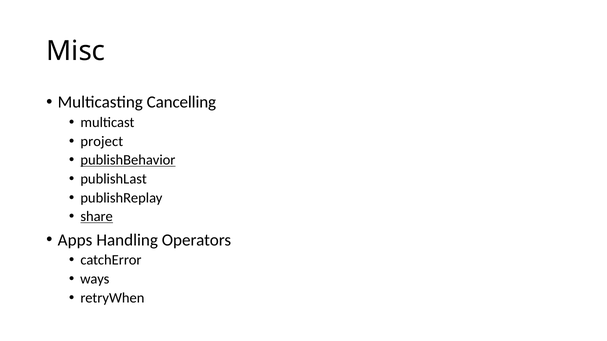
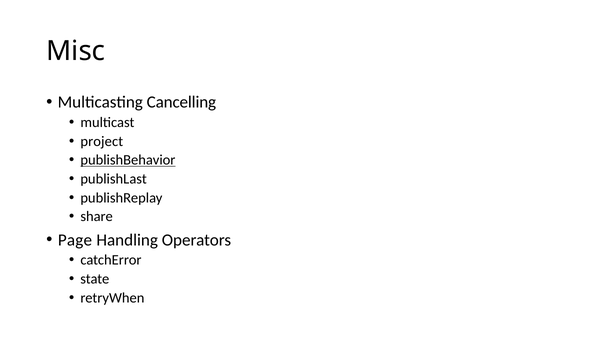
share underline: present -> none
Apps: Apps -> Page
ways: ways -> state
